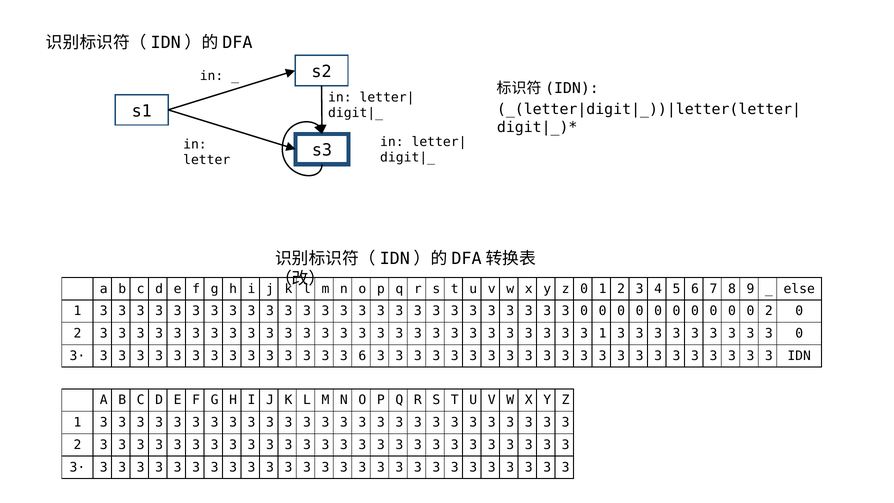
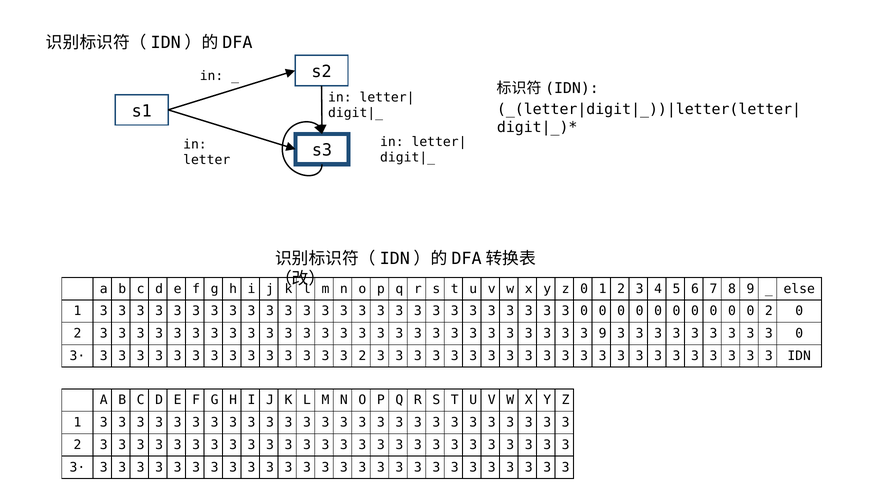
3 1: 1 -> 9
6 at (362, 356): 6 -> 2
